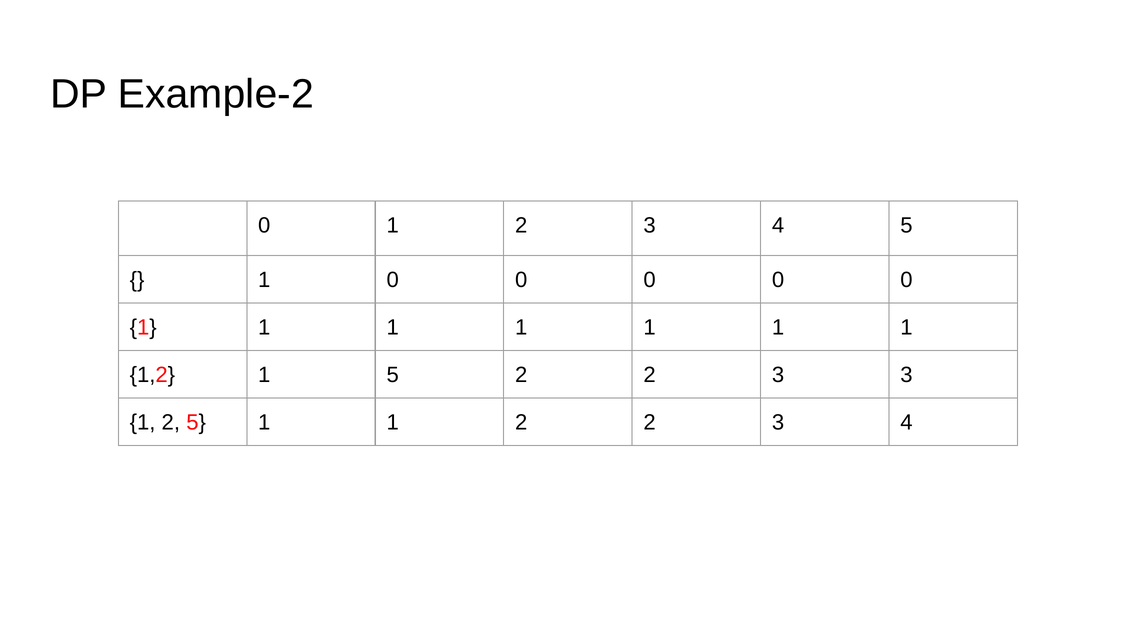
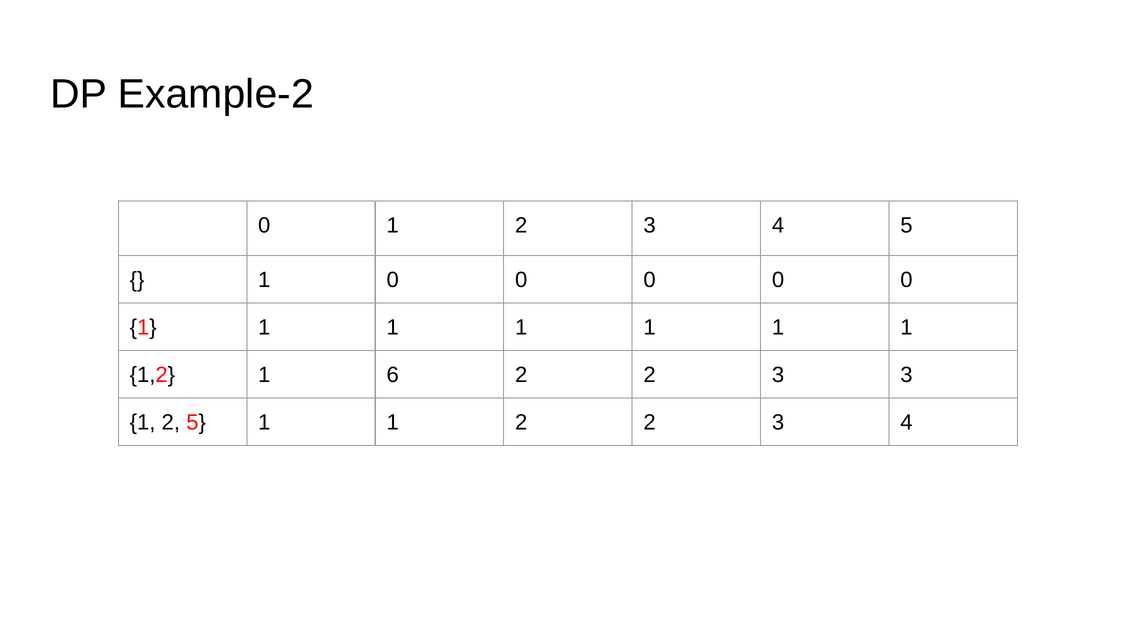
1 5: 5 -> 6
